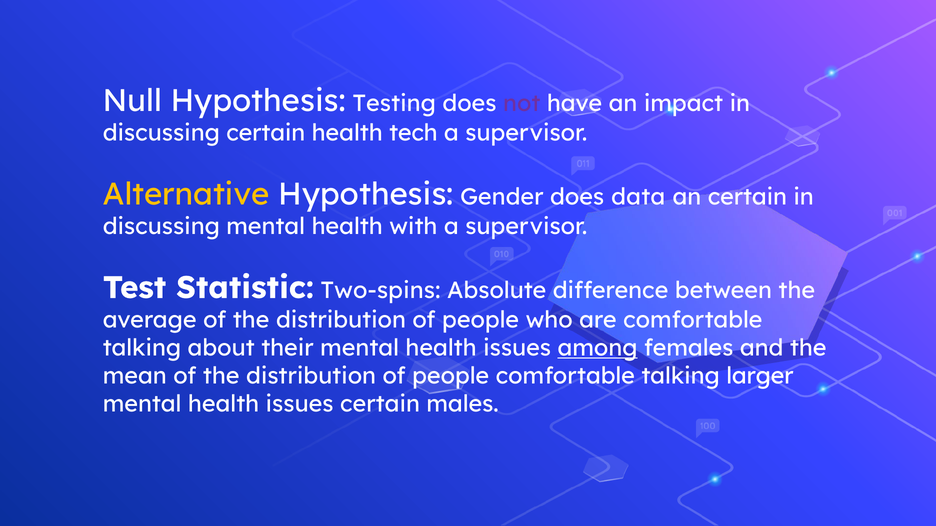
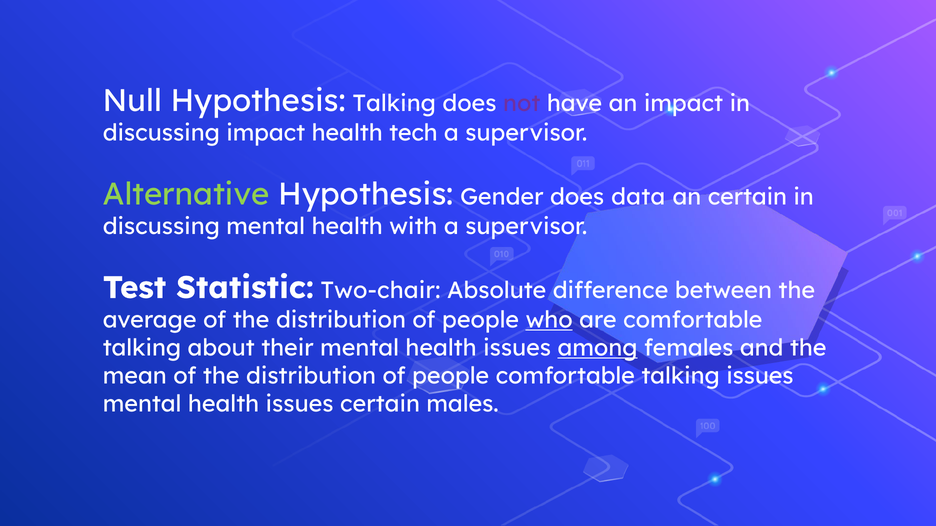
Hypothesis Testing: Testing -> Talking
discussing certain: certain -> impact
Alternative colour: yellow -> light green
Two-spins: Two-spins -> Two-chair
who underline: none -> present
talking larger: larger -> issues
